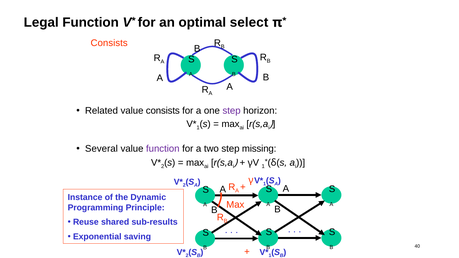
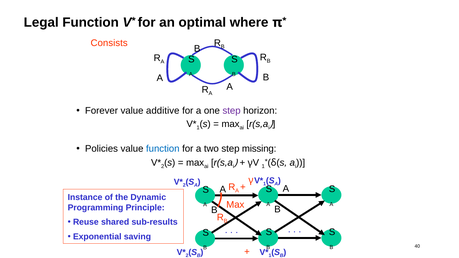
select: select -> where
Related: Related -> Forever
value consists: consists -> additive
Several: Several -> Policies
function at (163, 149) colour: purple -> blue
